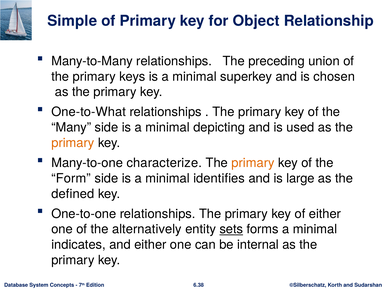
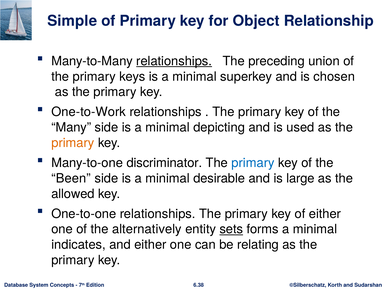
relationships at (174, 61) underline: none -> present
One-to-What: One-to-What -> One-to-Work
characterize: characterize -> discriminator
primary at (253, 163) colour: orange -> blue
Form: Form -> Been
identifies: identifies -> desirable
defined: defined -> allowed
internal: internal -> relating
